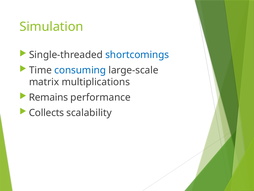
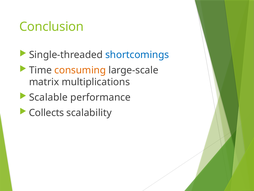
Simulation: Simulation -> Conclusion
consuming colour: blue -> orange
Remains: Remains -> Scalable
